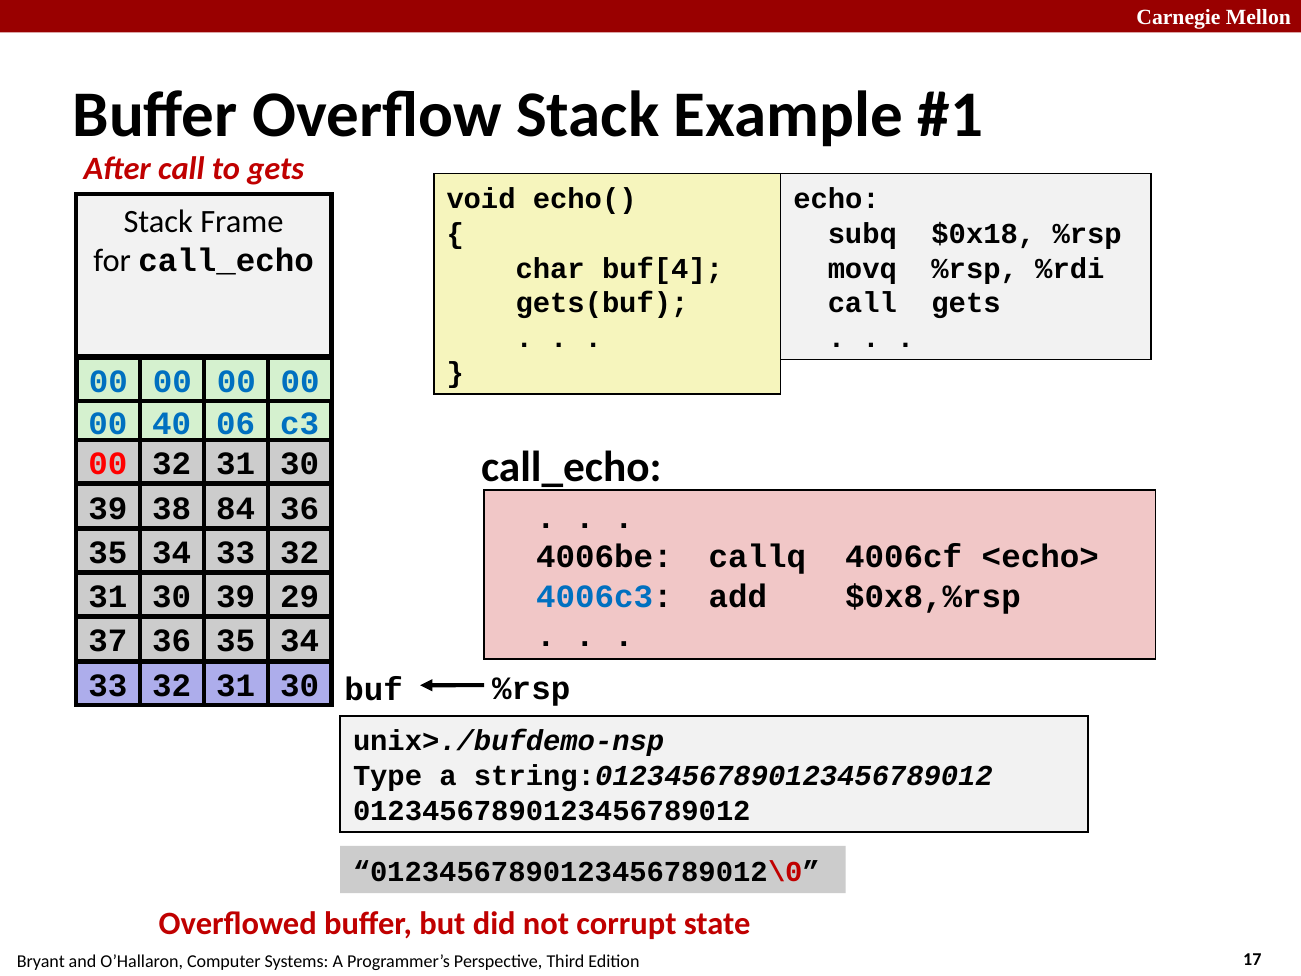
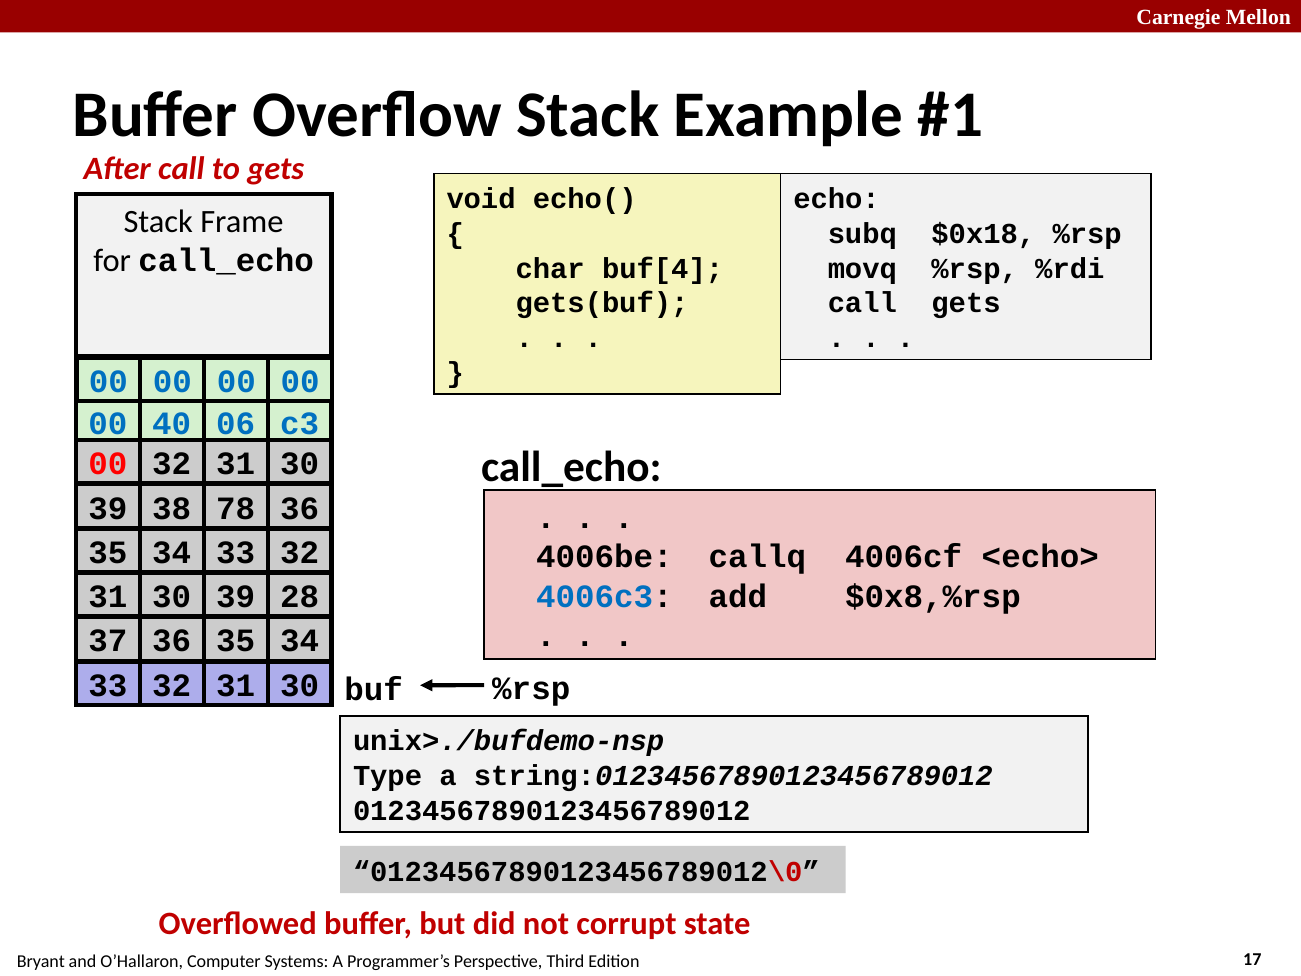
84: 84 -> 78
29: 29 -> 28
